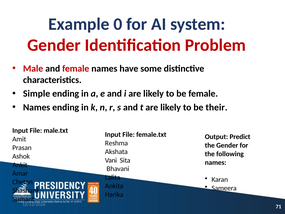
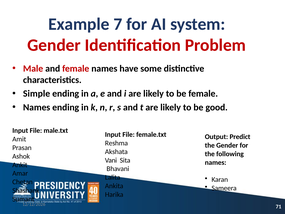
0: 0 -> 7
their: their -> good
